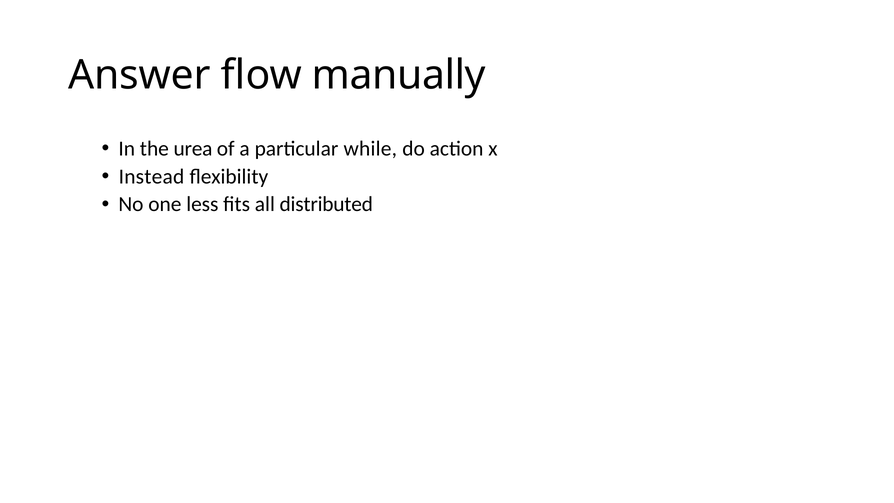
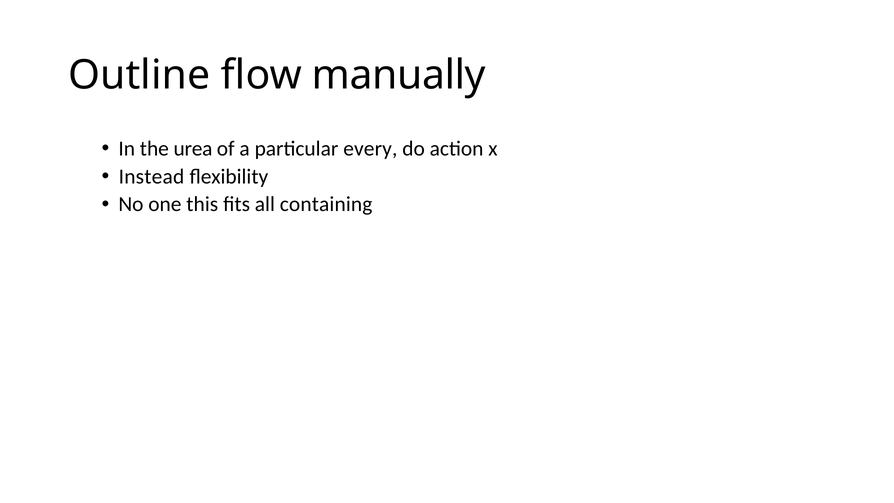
Answer: Answer -> Outline
while: while -> every
less: less -> this
distributed: distributed -> containing
